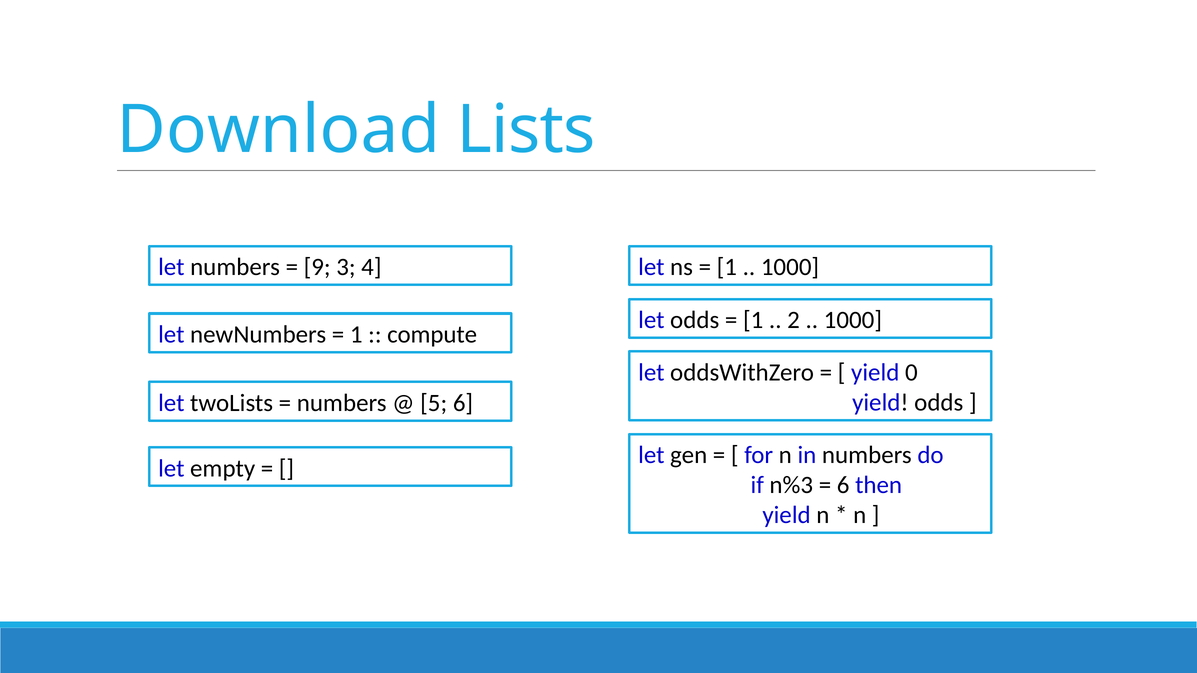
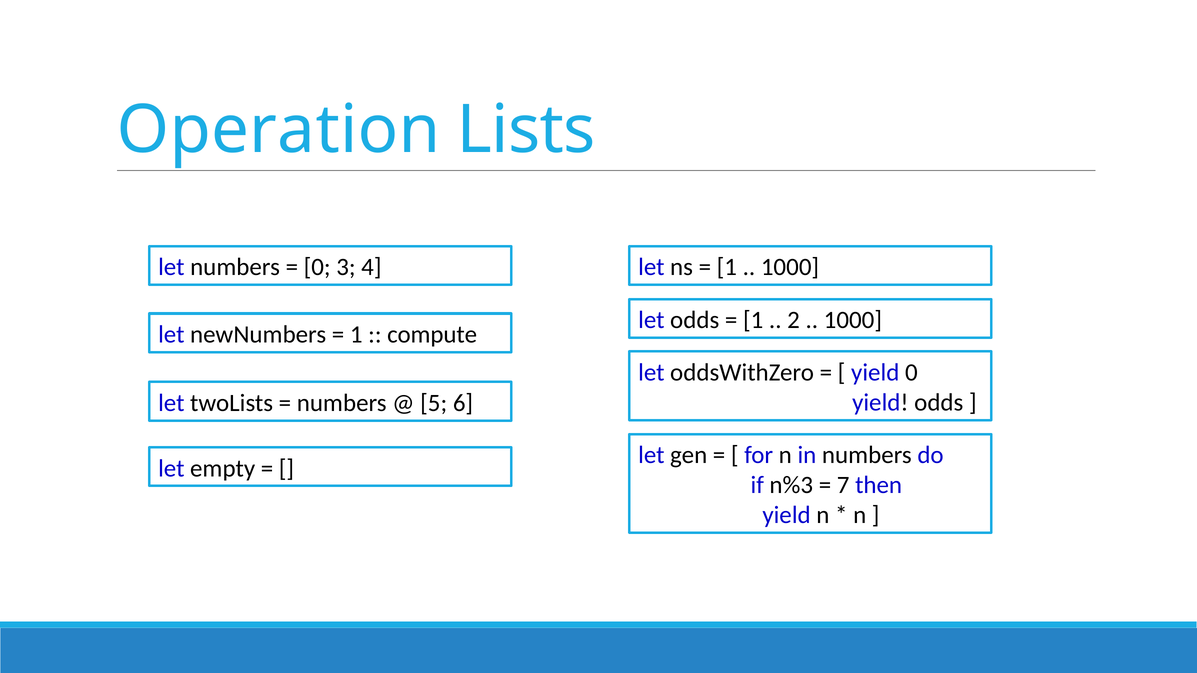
Download: Download -> Operation
9 at (317, 267): 9 -> 0
6 at (843, 485): 6 -> 7
